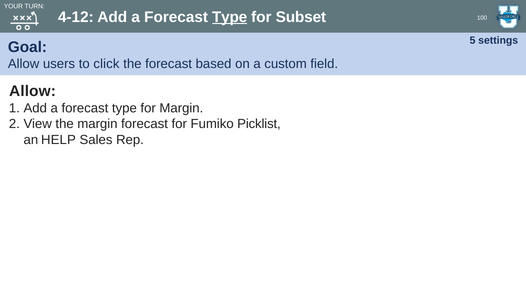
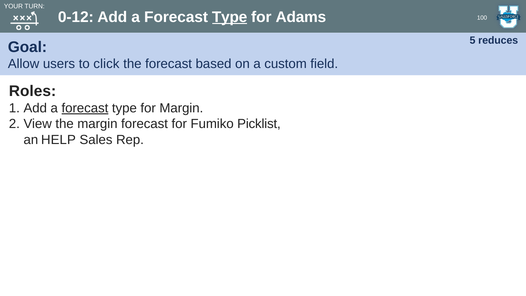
4-12: 4-12 -> 0-12
Subset: Subset -> Adams
settings: settings -> reduces
Allow at (32, 91): Allow -> Roles
forecast at (85, 108) underline: none -> present
